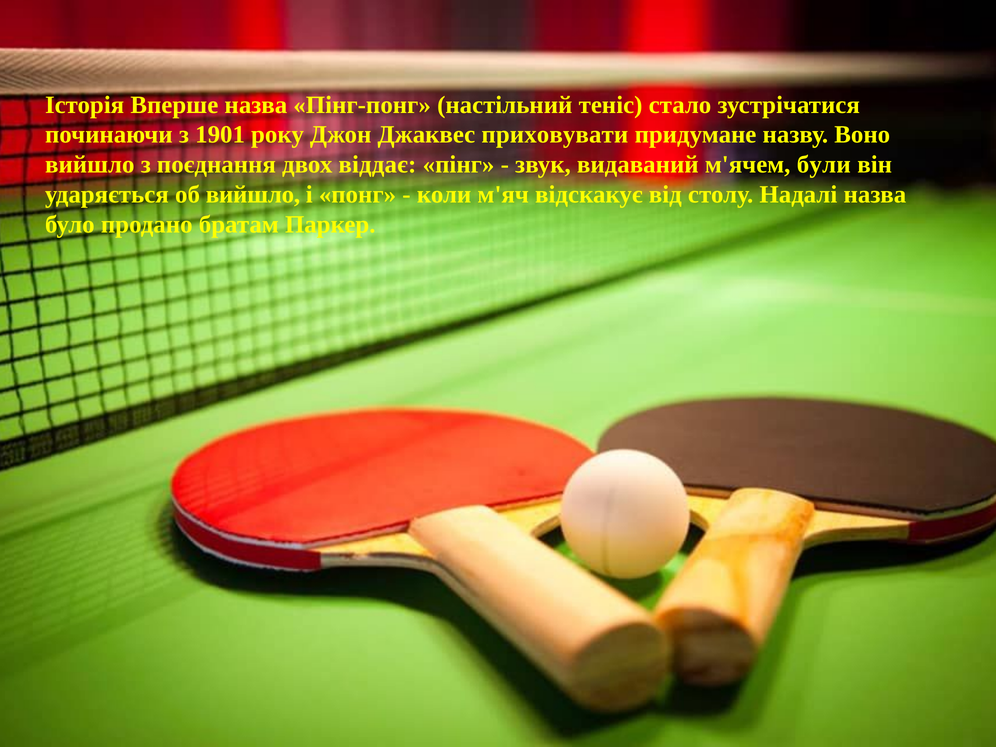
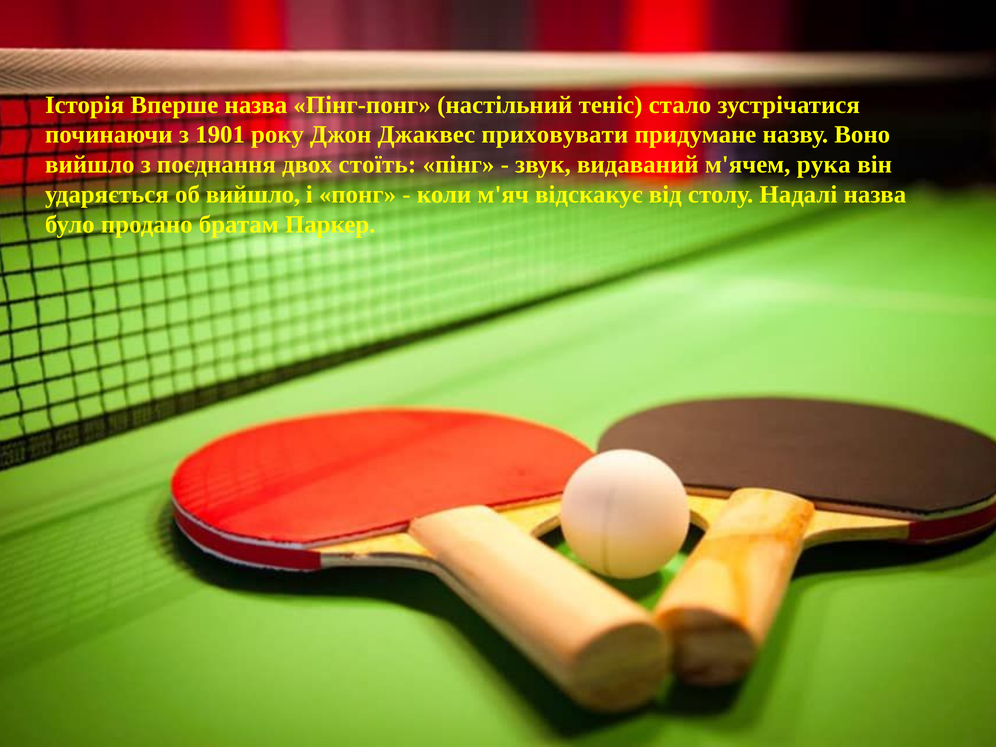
віддає: віддає -> стоїть
були: були -> рука
